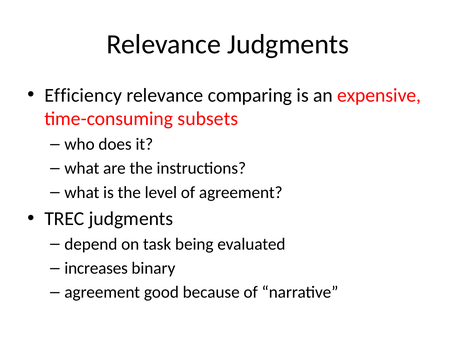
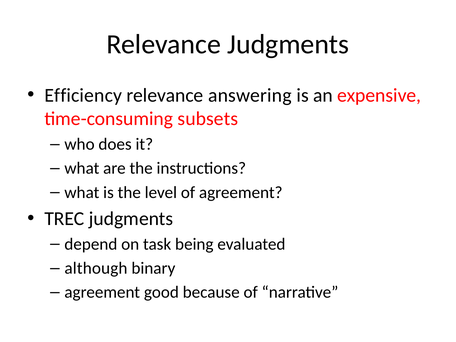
comparing: comparing -> answering
increases: increases -> although
